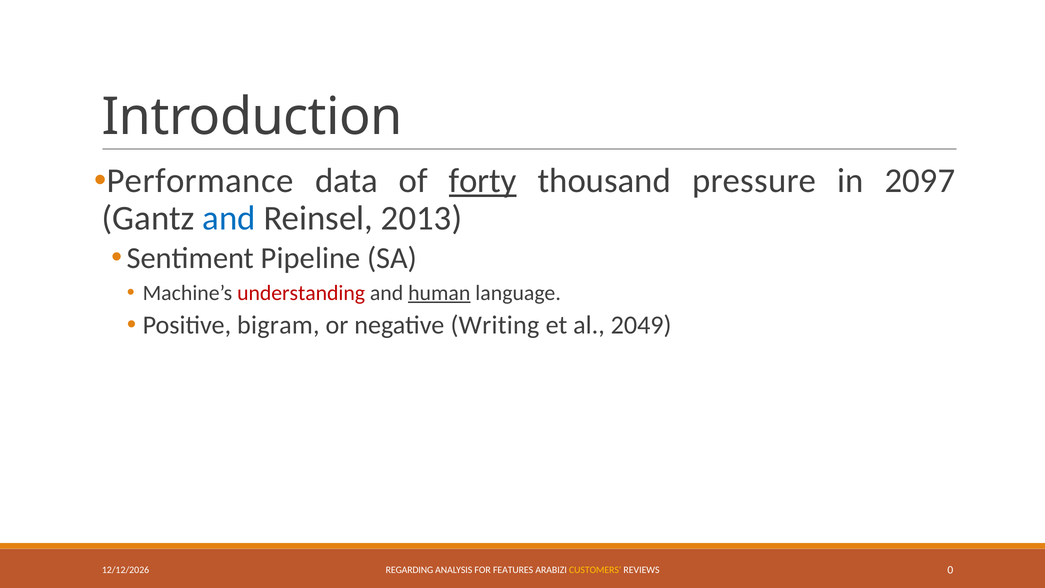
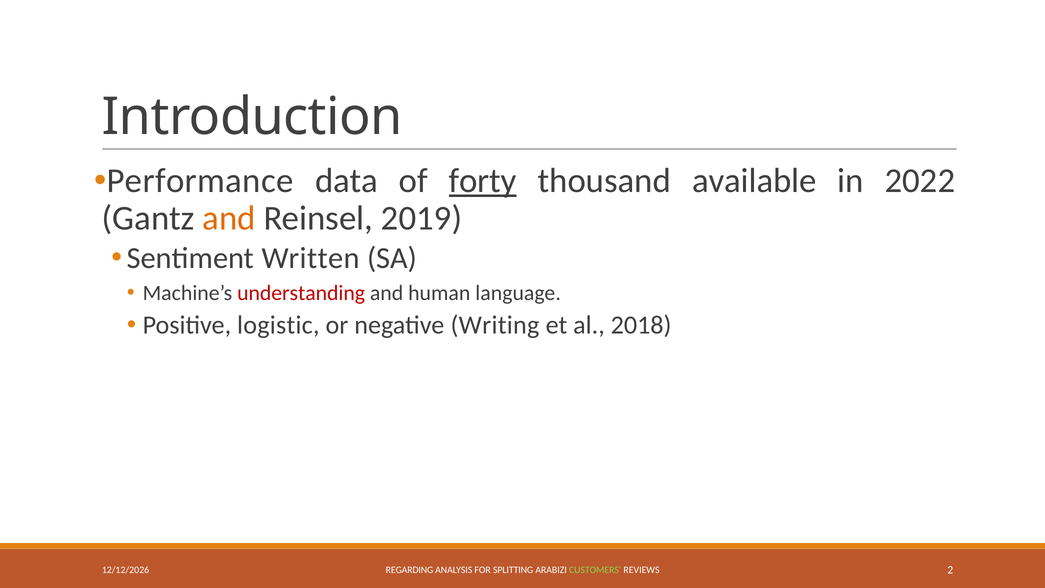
pressure: pressure -> available
2097: 2097 -> 2022
and at (229, 218) colour: blue -> orange
2013: 2013 -> 2019
Pipeline: Pipeline -> Written
human underline: present -> none
bigram: bigram -> logistic
2049: 2049 -> 2018
FEATURES: FEATURES -> SPLITTING
CUSTOMERS colour: yellow -> light green
0: 0 -> 2
